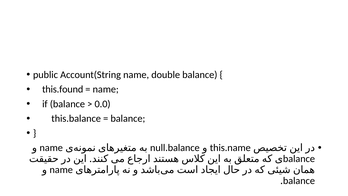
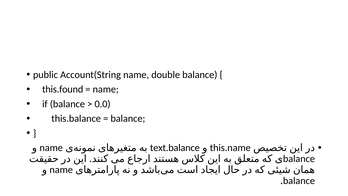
null.balance: null.balance -> text.balance
